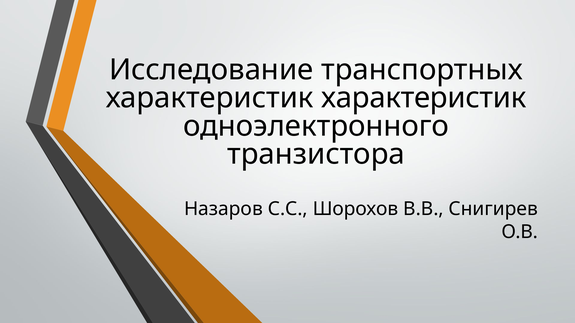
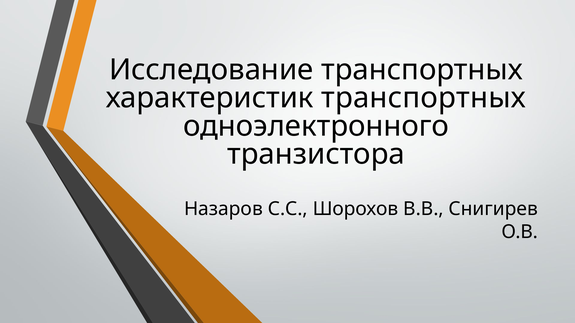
характеристик характеристик: характеристик -> транспортных
